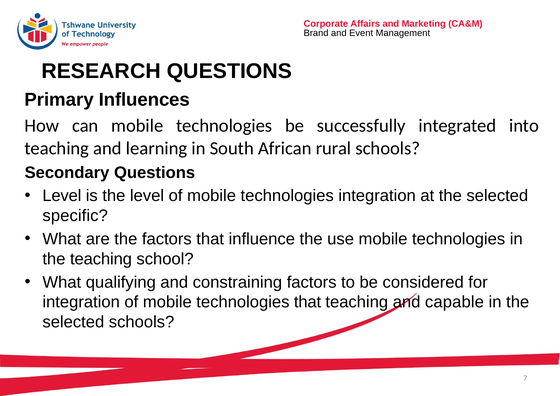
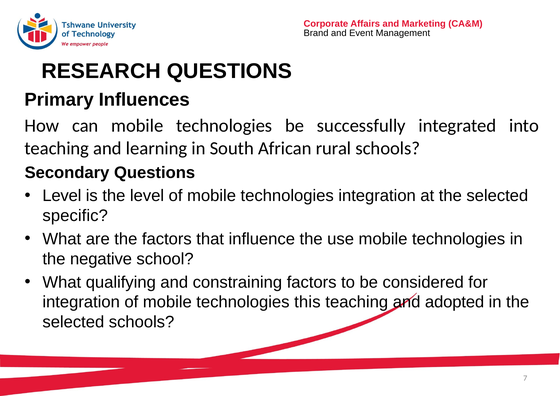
the teaching: teaching -> negative
technologies that: that -> this
capable: capable -> adopted
